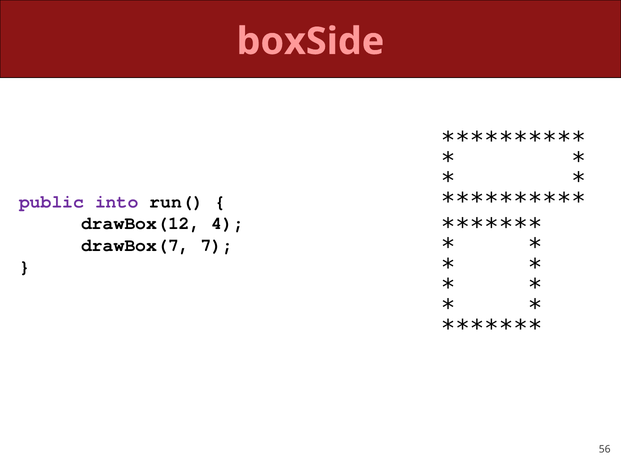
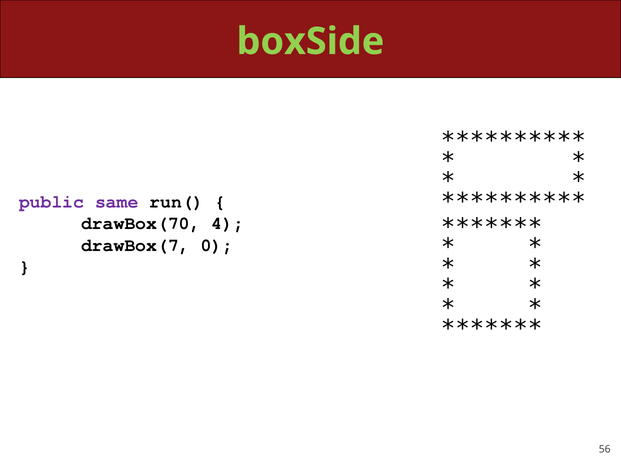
boxSide colour: pink -> light green
into: into -> same
drawBox(12: drawBox(12 -> drawBox(70
7: 7 -> 0
